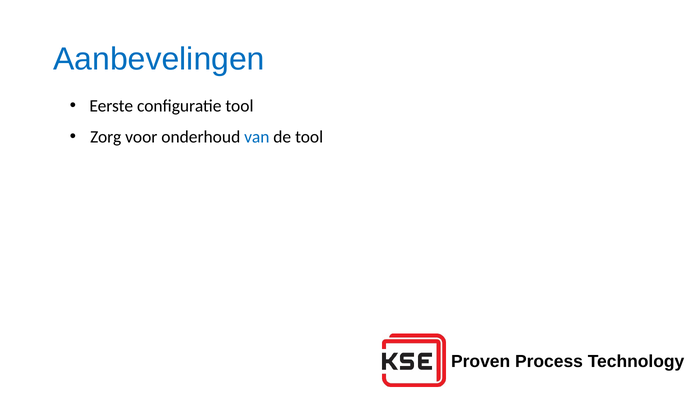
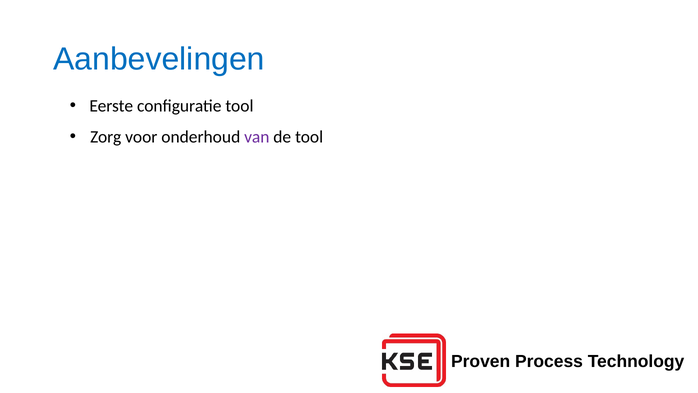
van colour: blue -> purple
